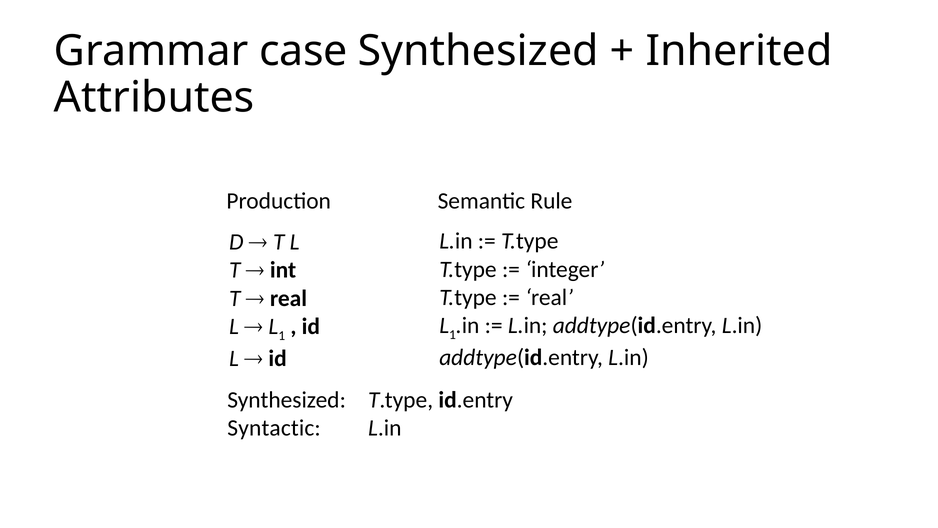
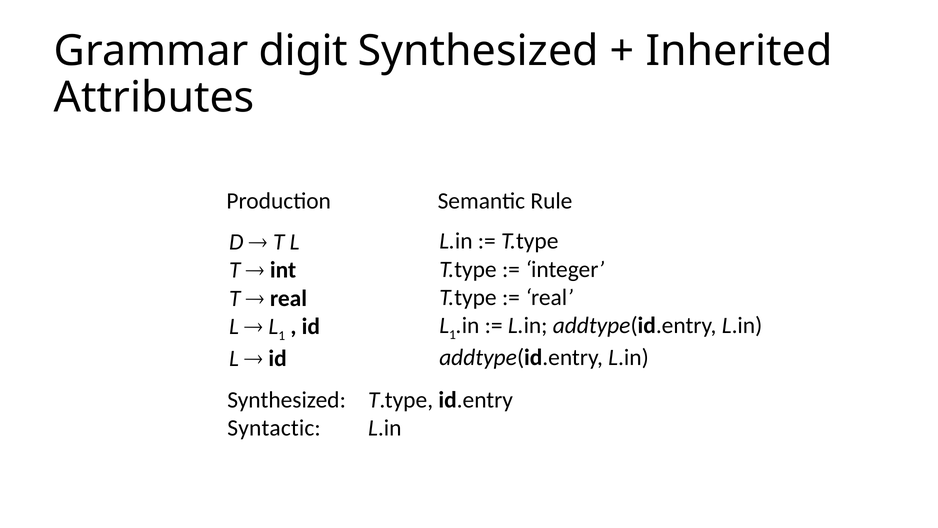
case: case -> digit
